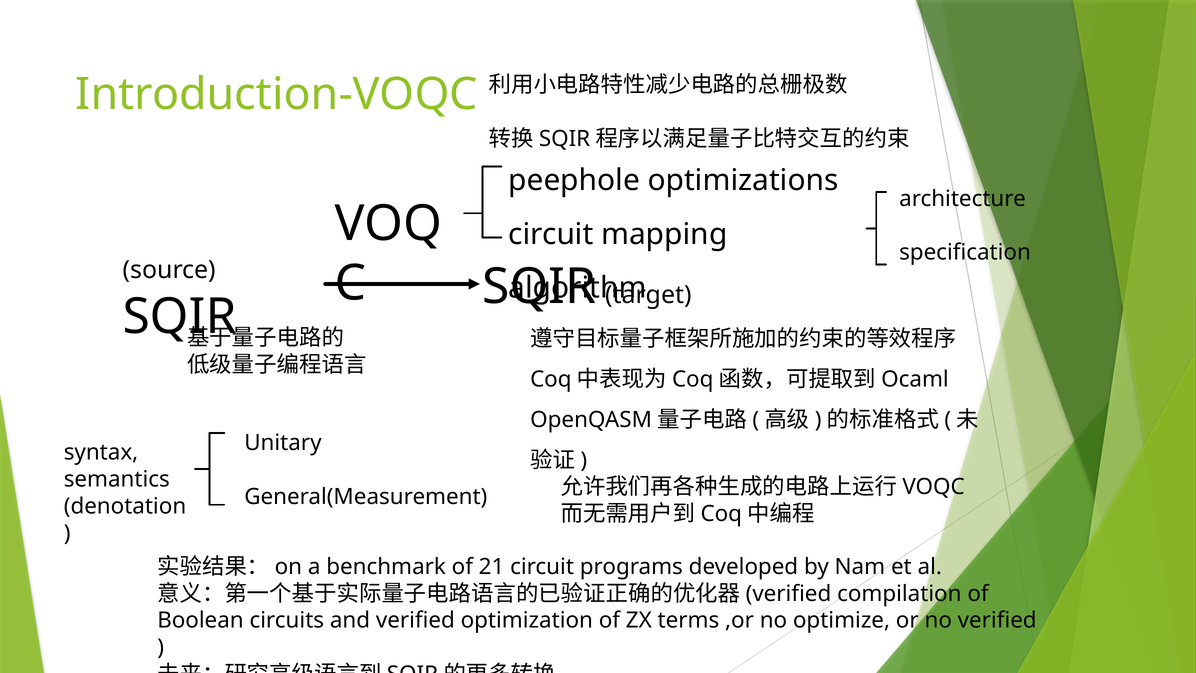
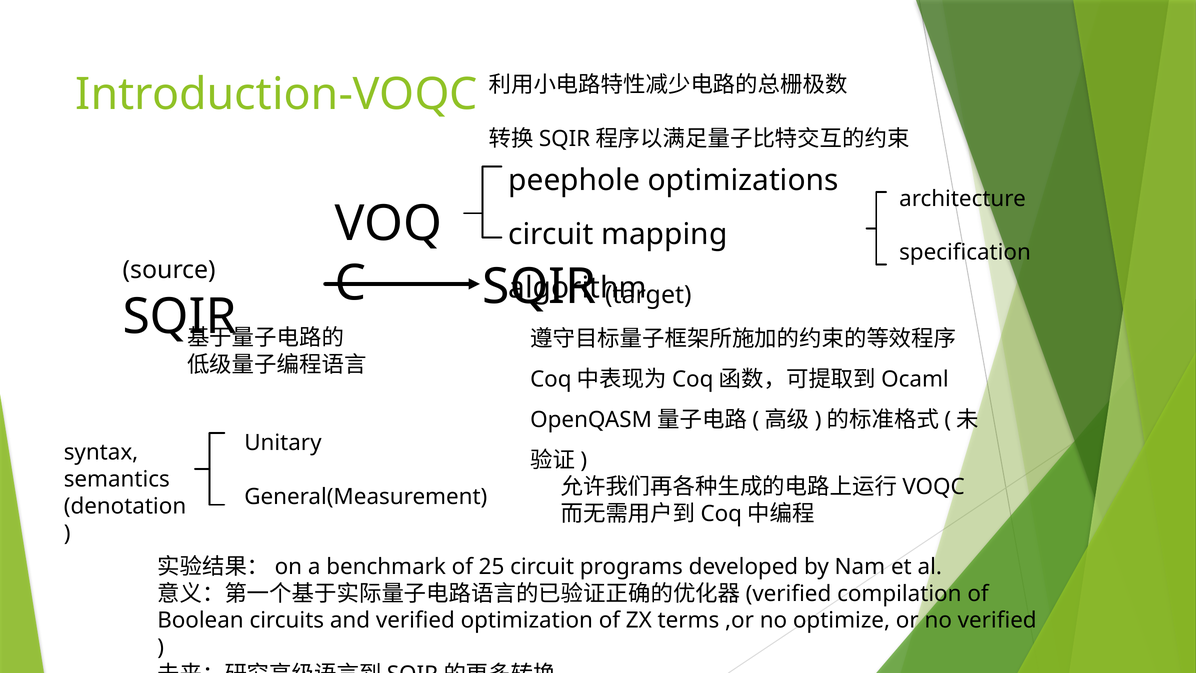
21: 21 -> 25
